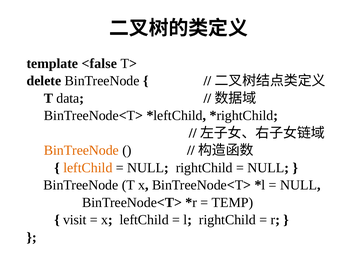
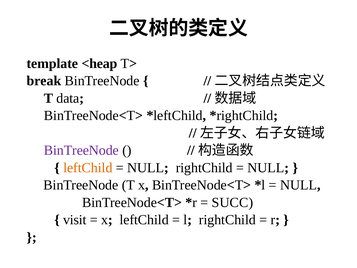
<false: <false -> <heap
delete: delete -> break
BinTreeNode at (81, 150) colour: orange -> purple
TEMP: TEMP -> SUCC
